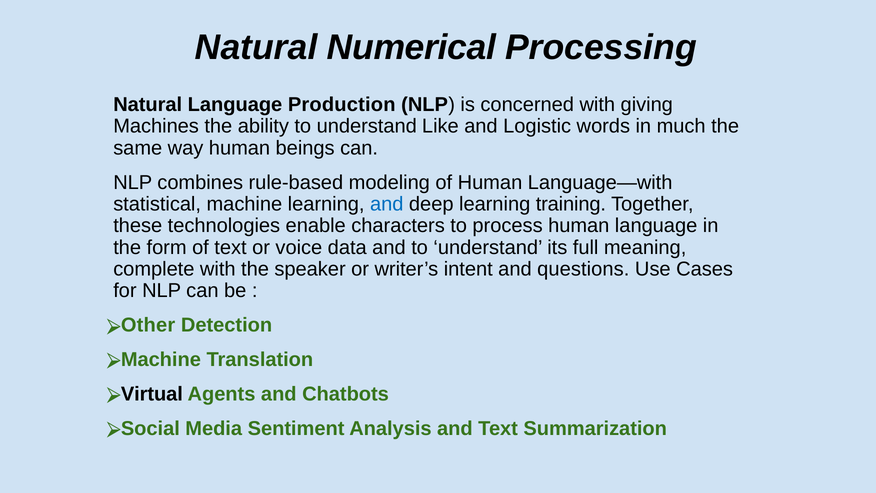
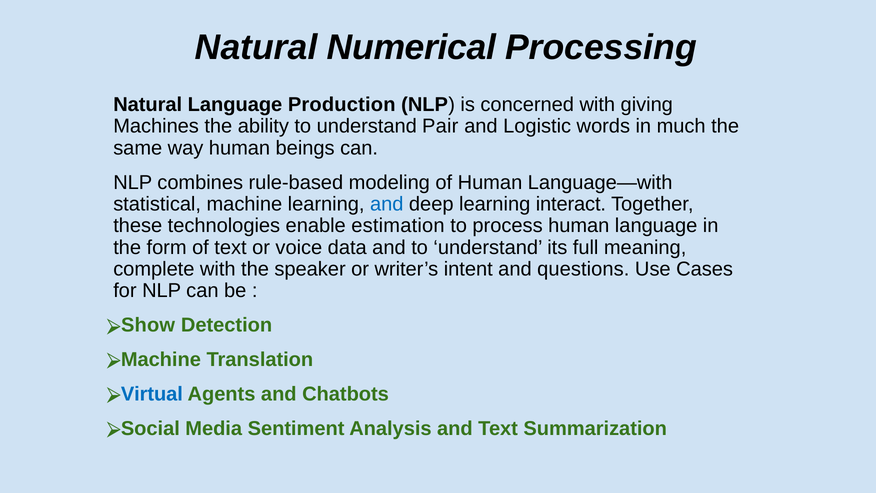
Like: Like -> Pair
training: training -> interact
characters: characters -> estimation
Other: Other -> Show
Virtual colour: black -> blue
